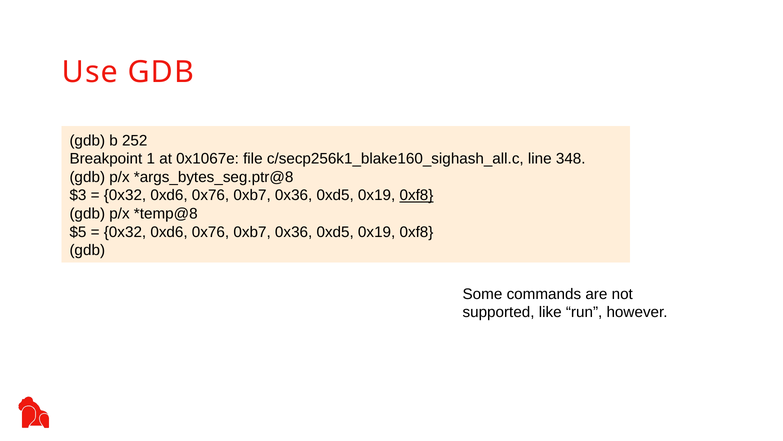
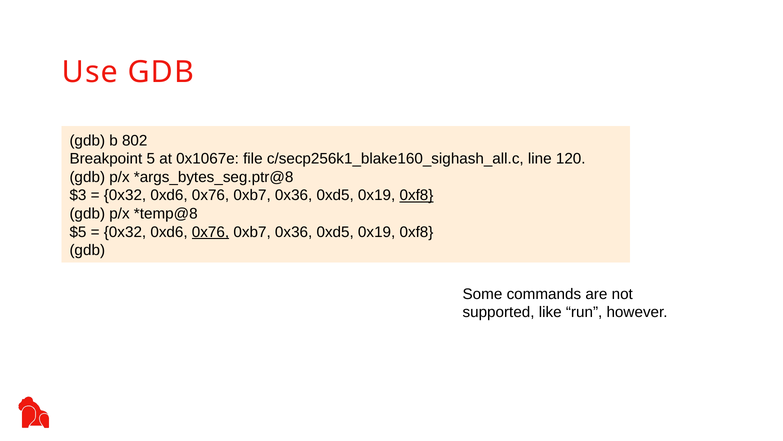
252: 252 -> 802
1: 1 -> 5
348: 348 -> 120
0x76 at (211, 232) underline: none -> present
